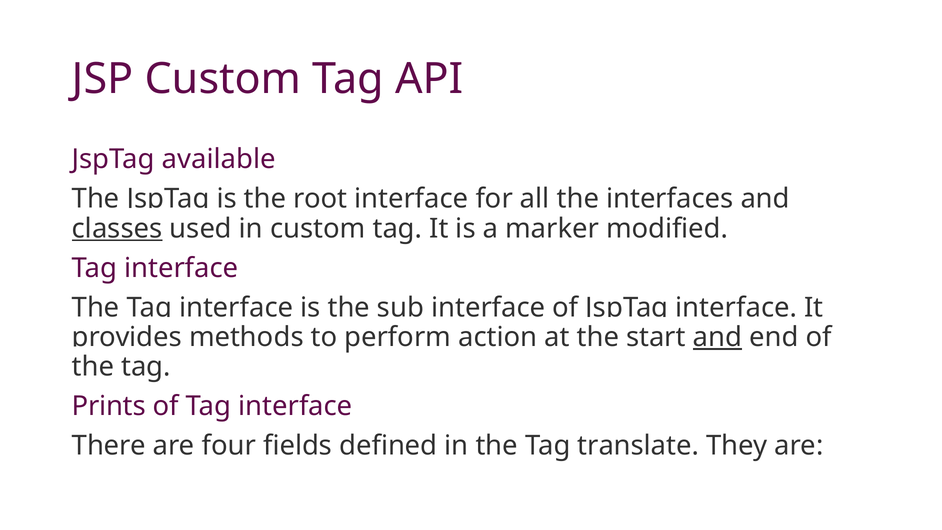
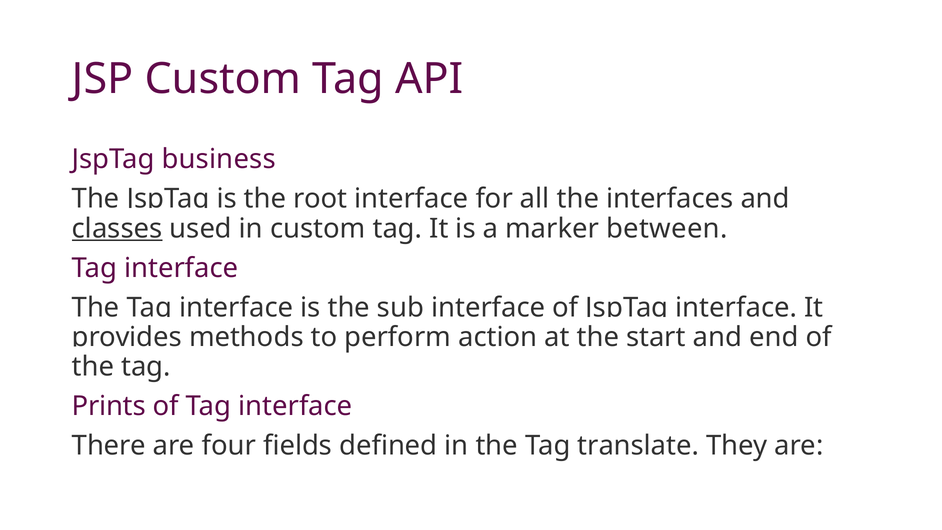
available: available -> business
modified: modified -> between
and at (717, 337) underline: present -> none
